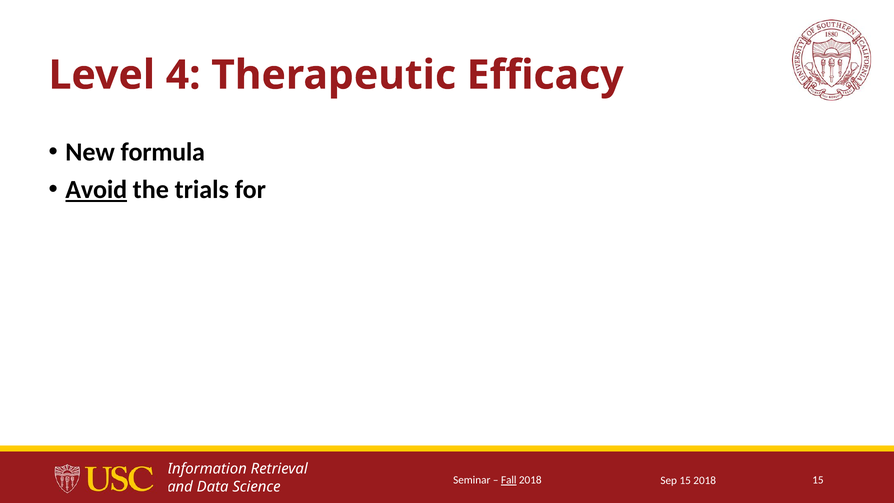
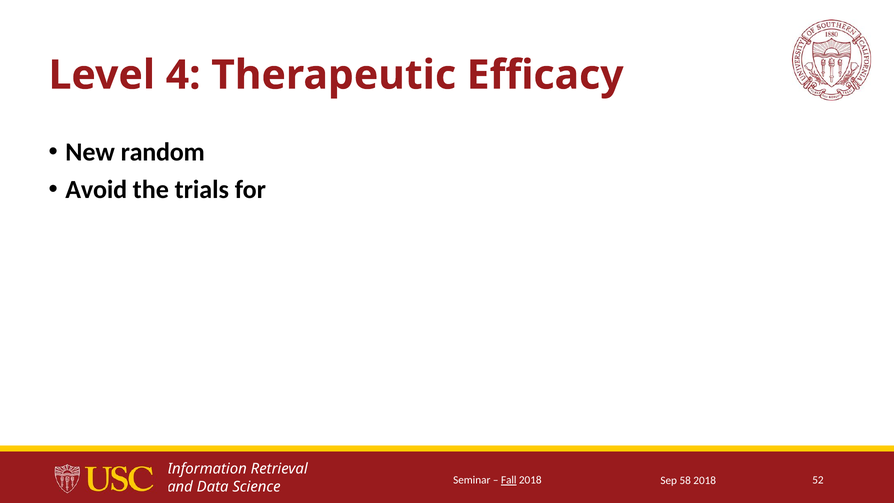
formula: formula -> random
Avoid underline: present -> none
Sep 15: 15 -> 58
2018 15: 15 -> 52
